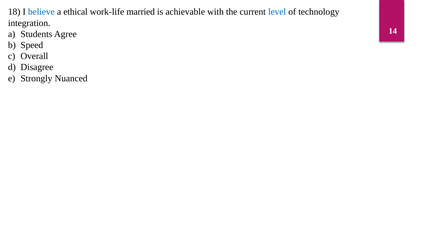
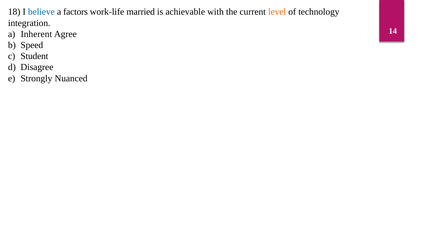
ethical: ethical -> factors
level colour: blue -> orange
Students: Students -> Inherent
Overall: Overall -> Student
